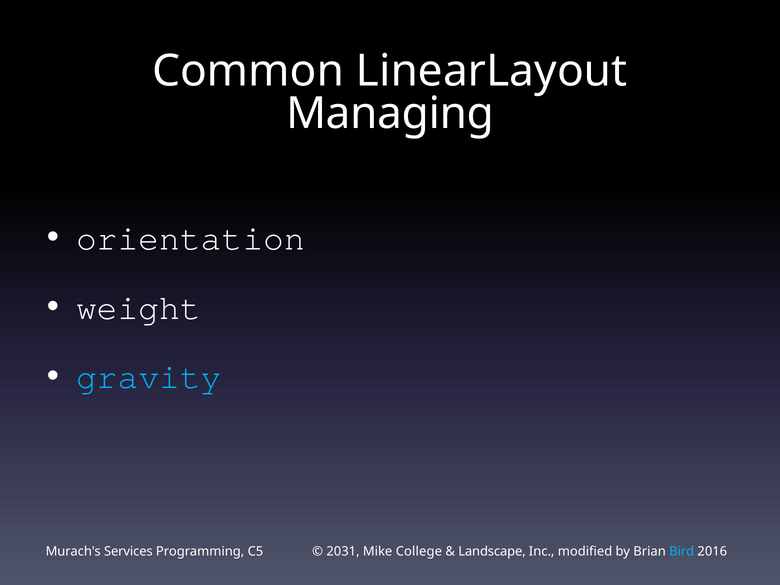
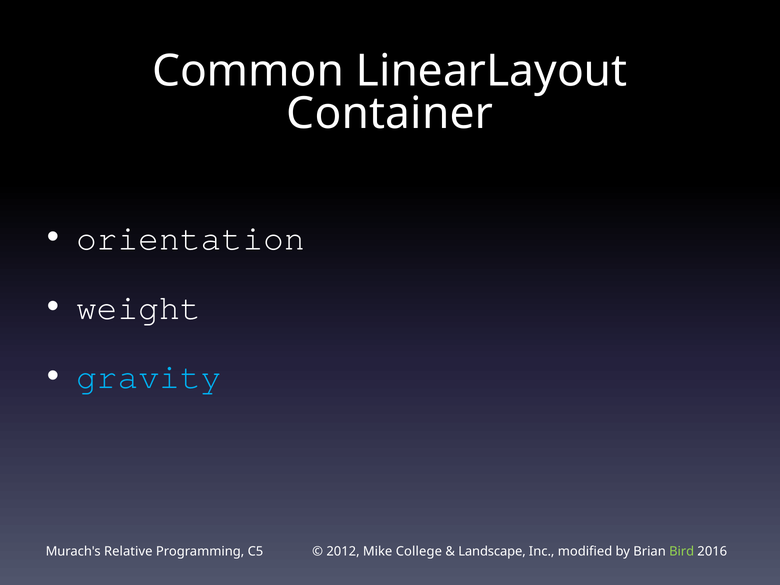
Managing: Managing -> Container
Services: Services -> Relative
2031: 2031 -> 2012
Bird colour: light blue -> light green
